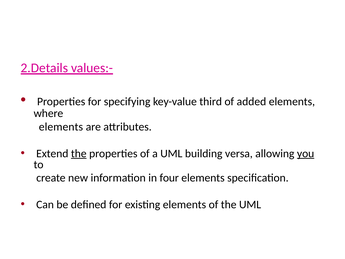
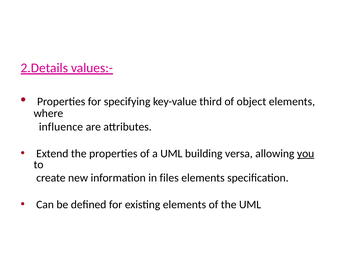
added: added -> object
elements at (61, 127): elements -> influence
the at (79, 153) underline: present -> none
four: four -> files
